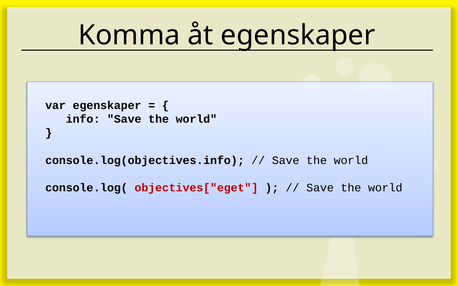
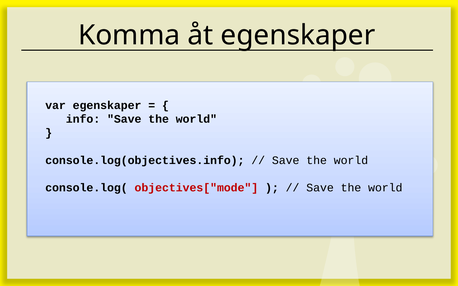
objectives["eget: objectives["eget -> objectives["mode
